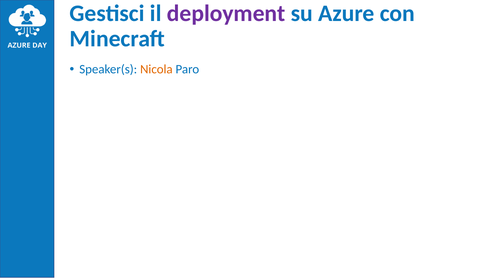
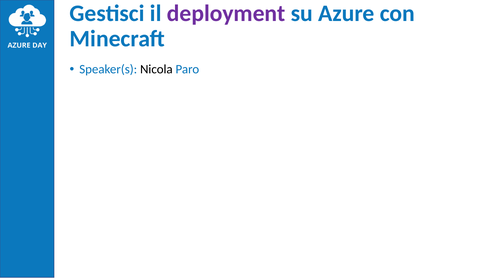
Nicola colour: orange -> black
